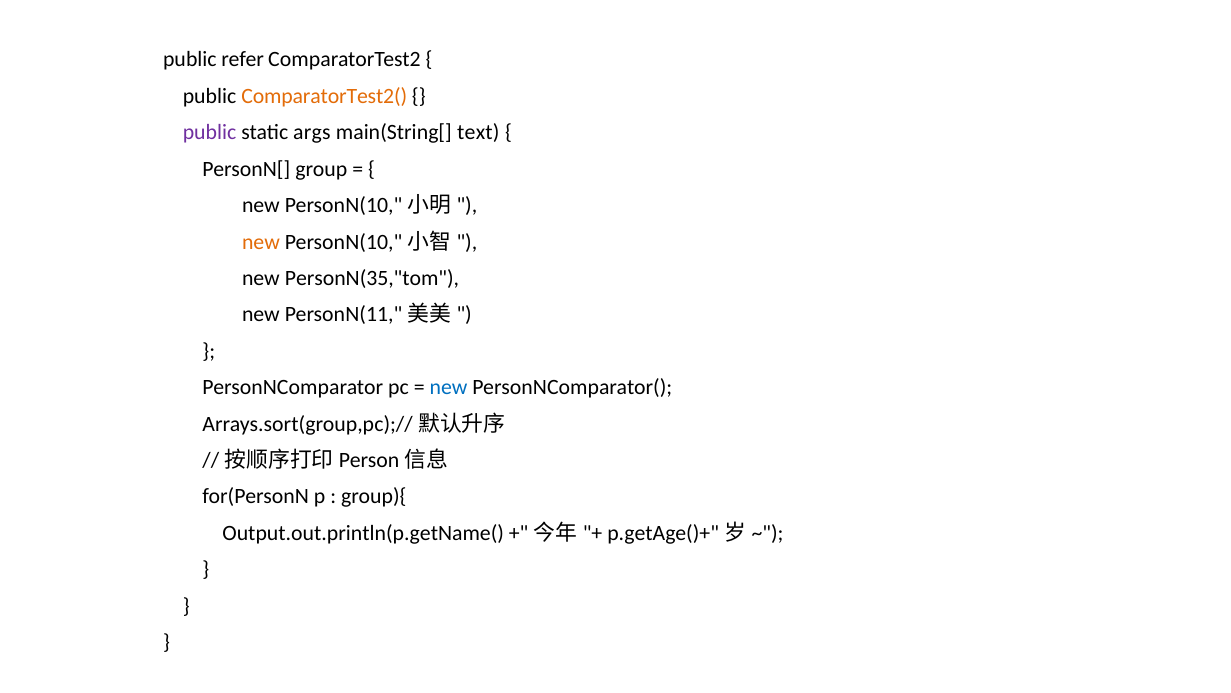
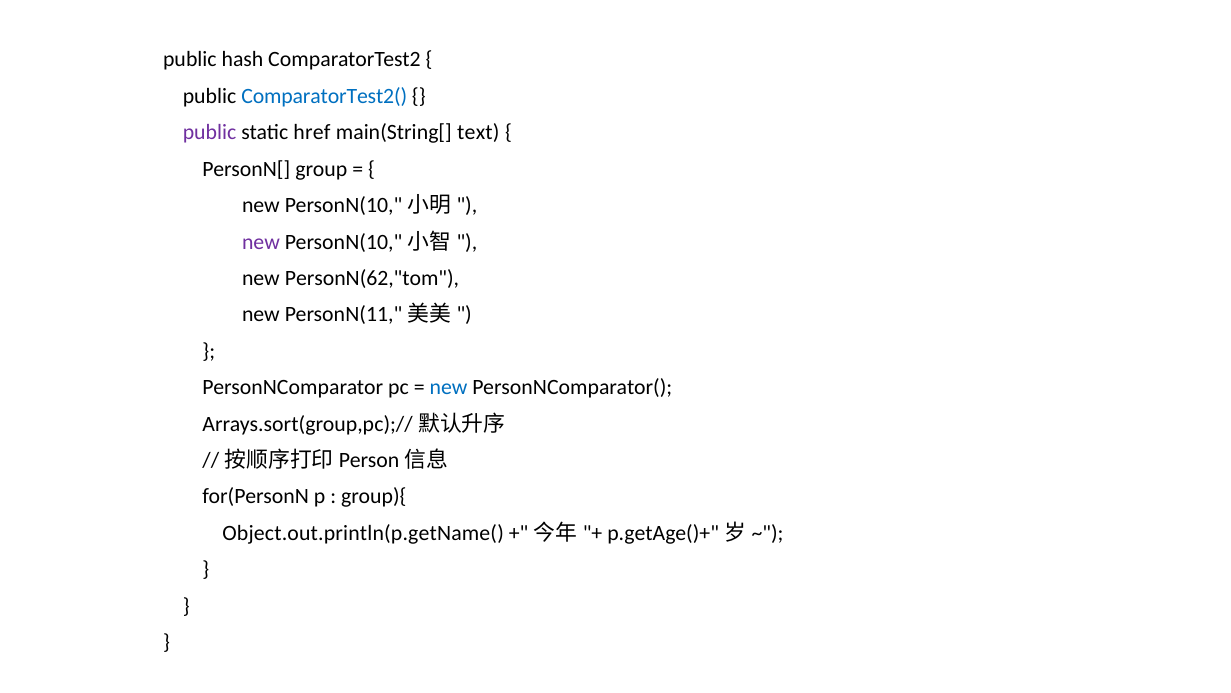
refer: refer -> hash
ComparatorTest2( colour: orange -> blue
args: args -> href
new at (261, 242) colour: orange -> purple
PersonN(35,"tom: PersonN(35,"tom -> PersonN(62,"tom
Output.out.println(p.getName(: Output.out.println(p.getName( -> Object.out.println(p.getName(
